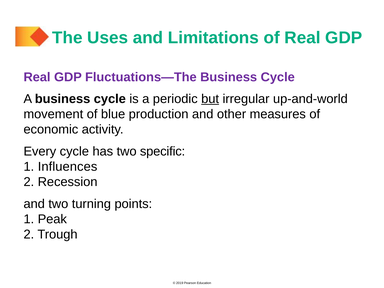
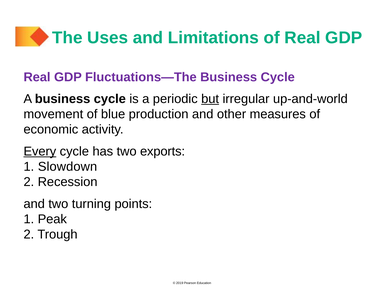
Every underline: none -> present
specific: specific -> exports
Influences: Influences -> Slowdown
